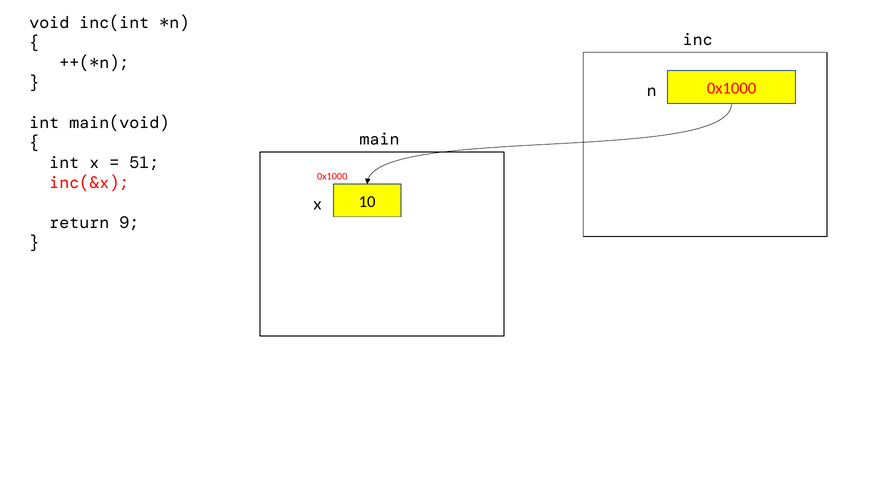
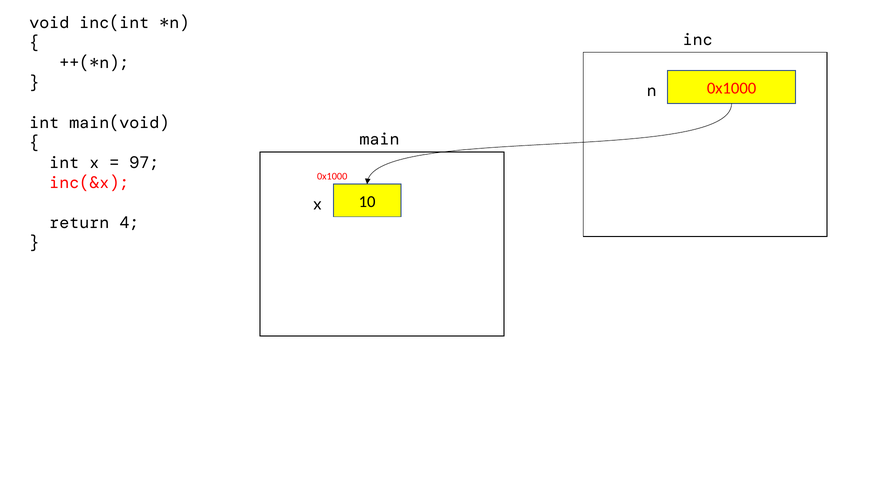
51: 51 -> 97
9: 9 -> 4
